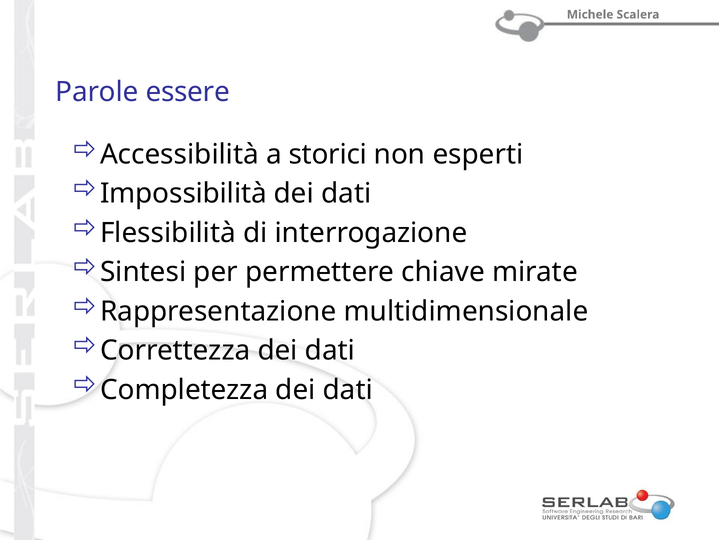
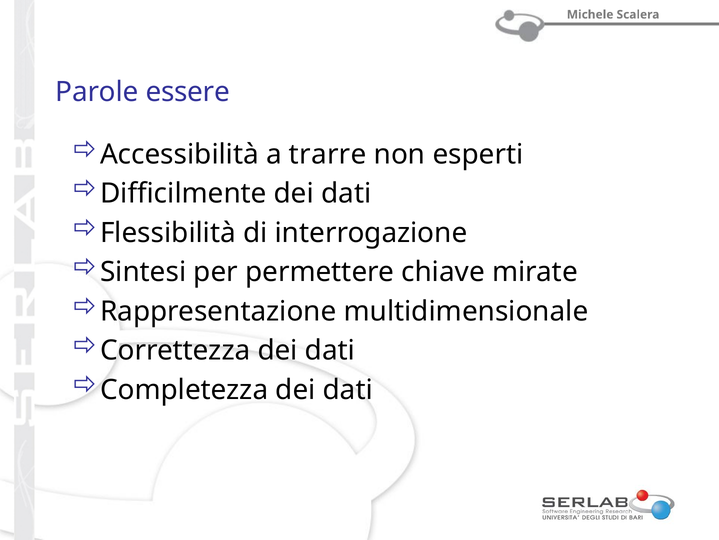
storici: storici -> trarre
Impossibilità: Impossibilità -> Difficilmente
